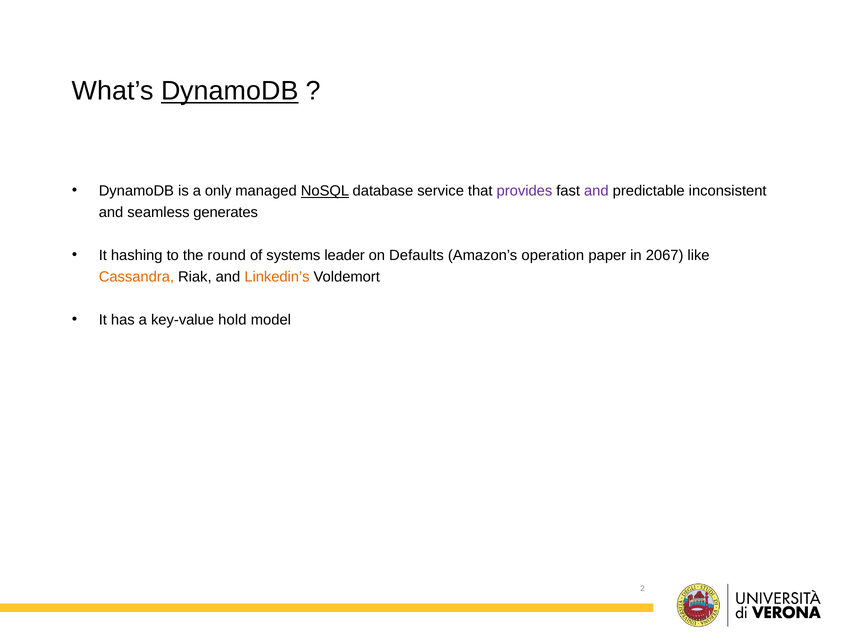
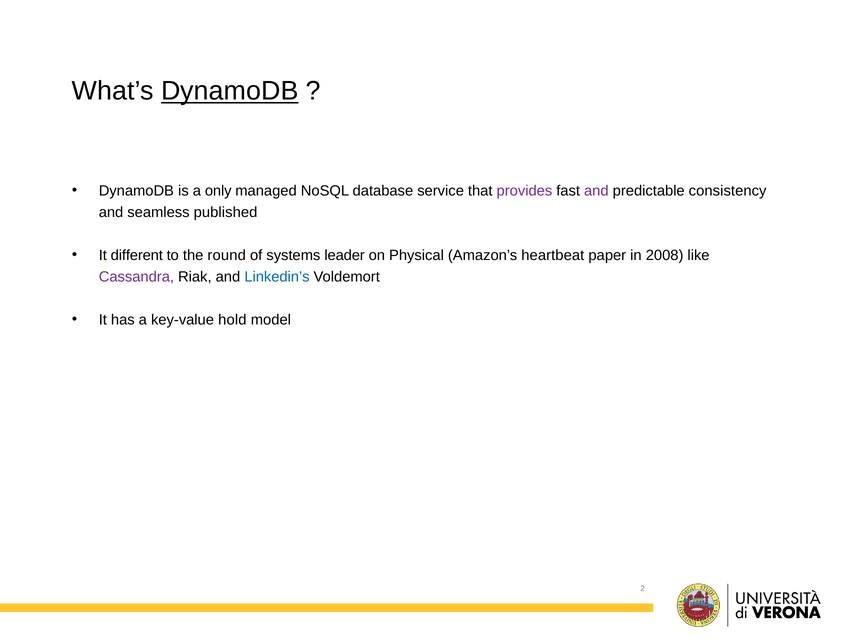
NoSQL underline: present -> none
inconsistent: inconsistent -> consistency
generates: generates -> published
hashing: hashing -> different
Defaults: Defaults -> Physical
operation: operation -> heartbeat
2067: 2067 -> 2008
Cassandra colour: orange -> purple
Linkedin’s colour: orange -> blue
